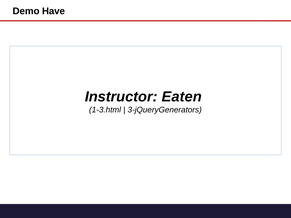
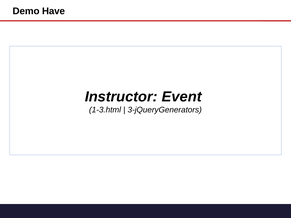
Eaten: Eaten -> Event
